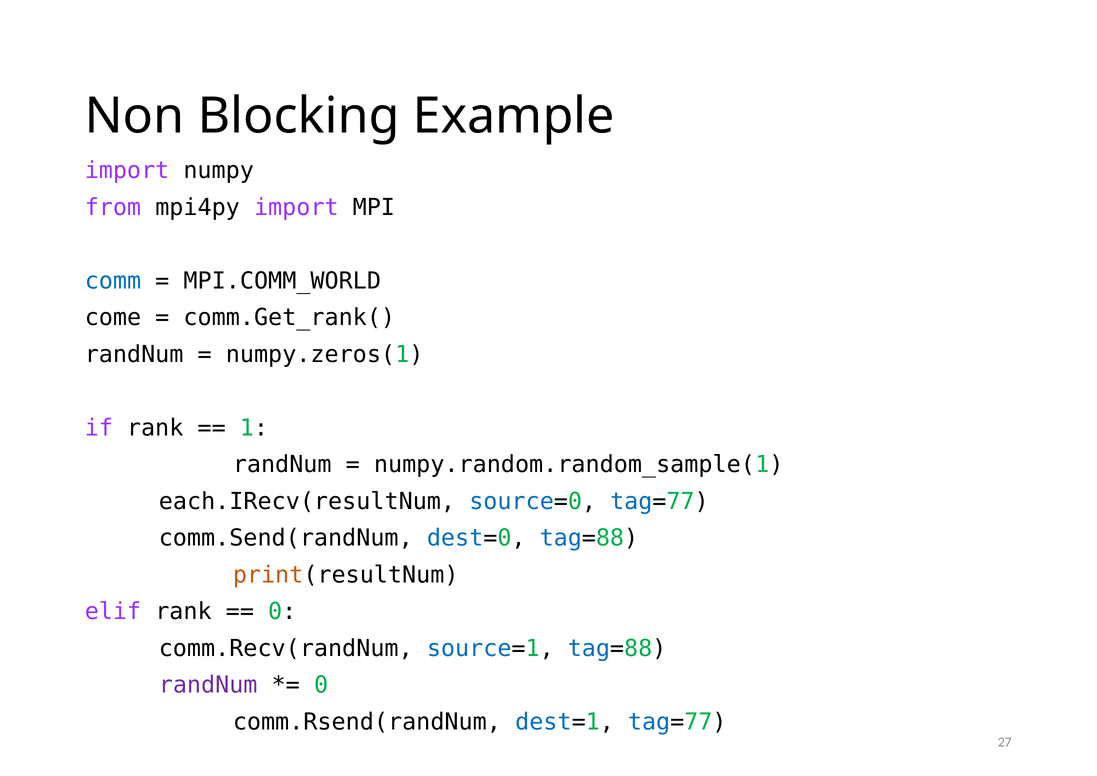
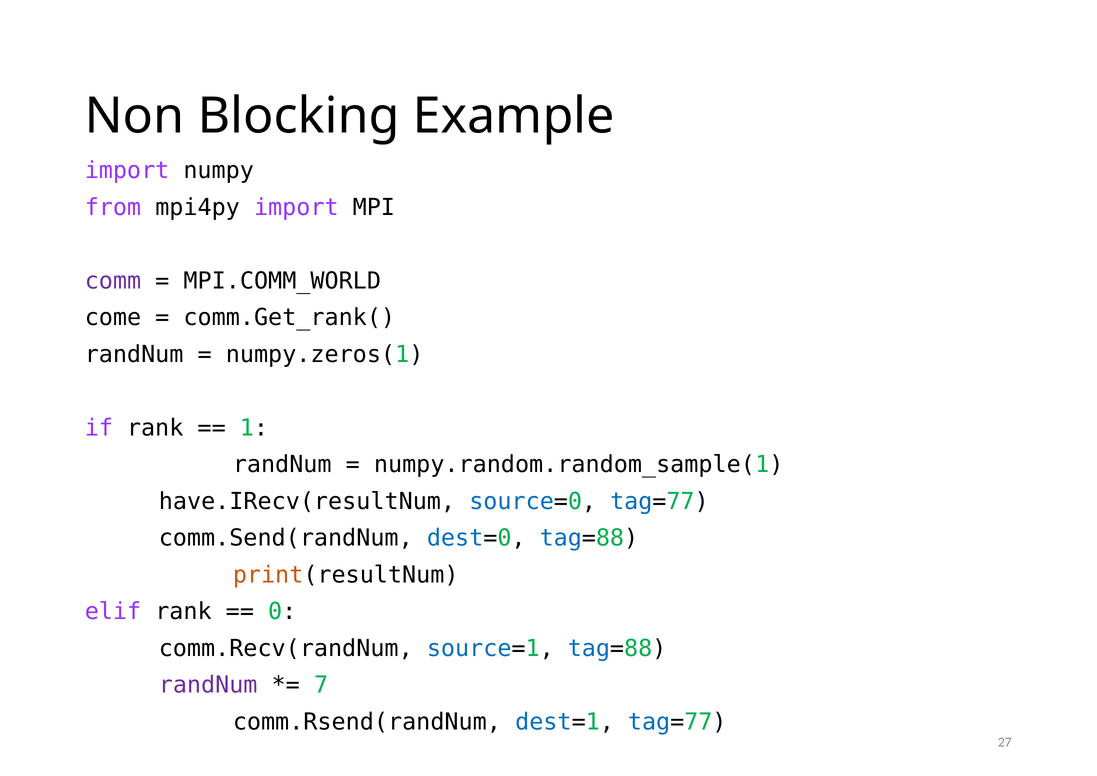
comm colour: blue -> purple
each.IRecv(resultNum: each.IRecv(resultNum -> have.IRecv(resultNum
0 at (321, 685): 0 -> 7
